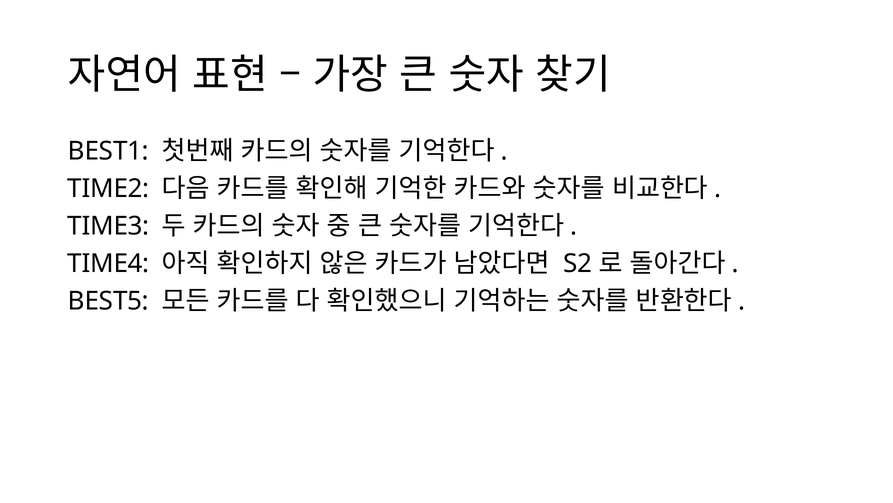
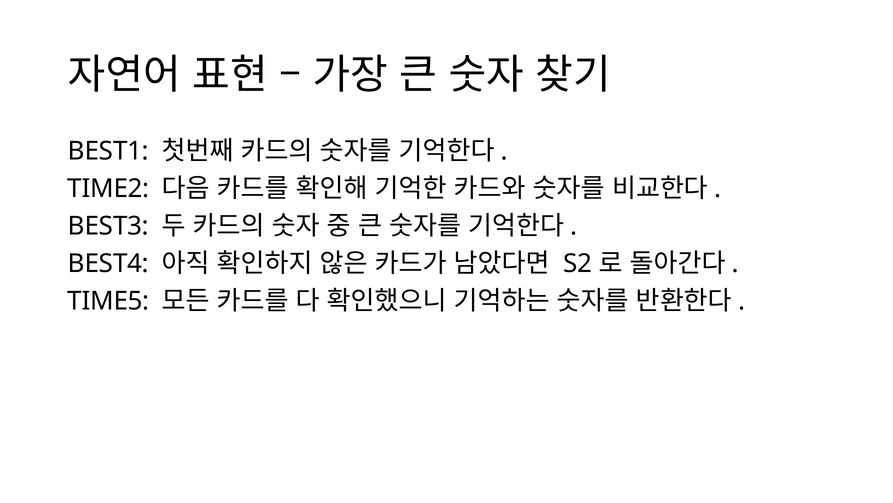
TIME3: TIME3 -> BEST3
TIME4: TIME4 -> BEST4
BEST5: BEST5 -> TIME5
